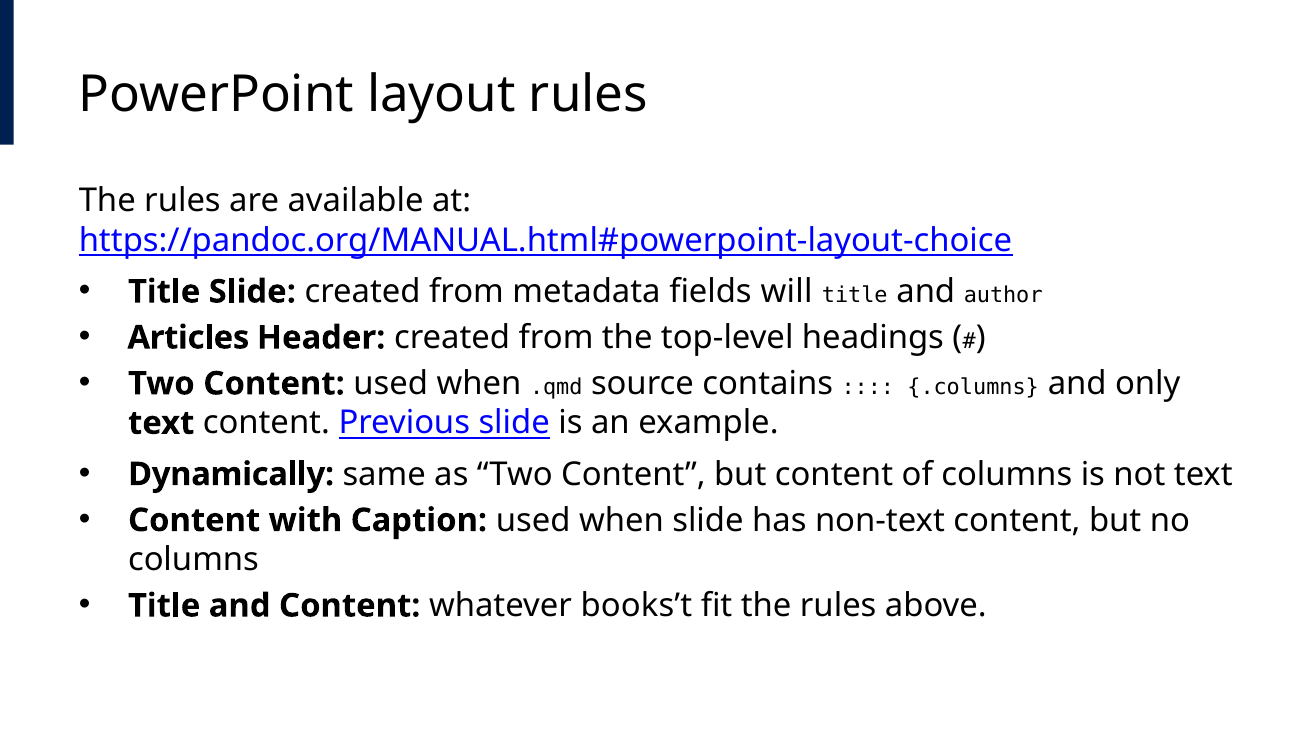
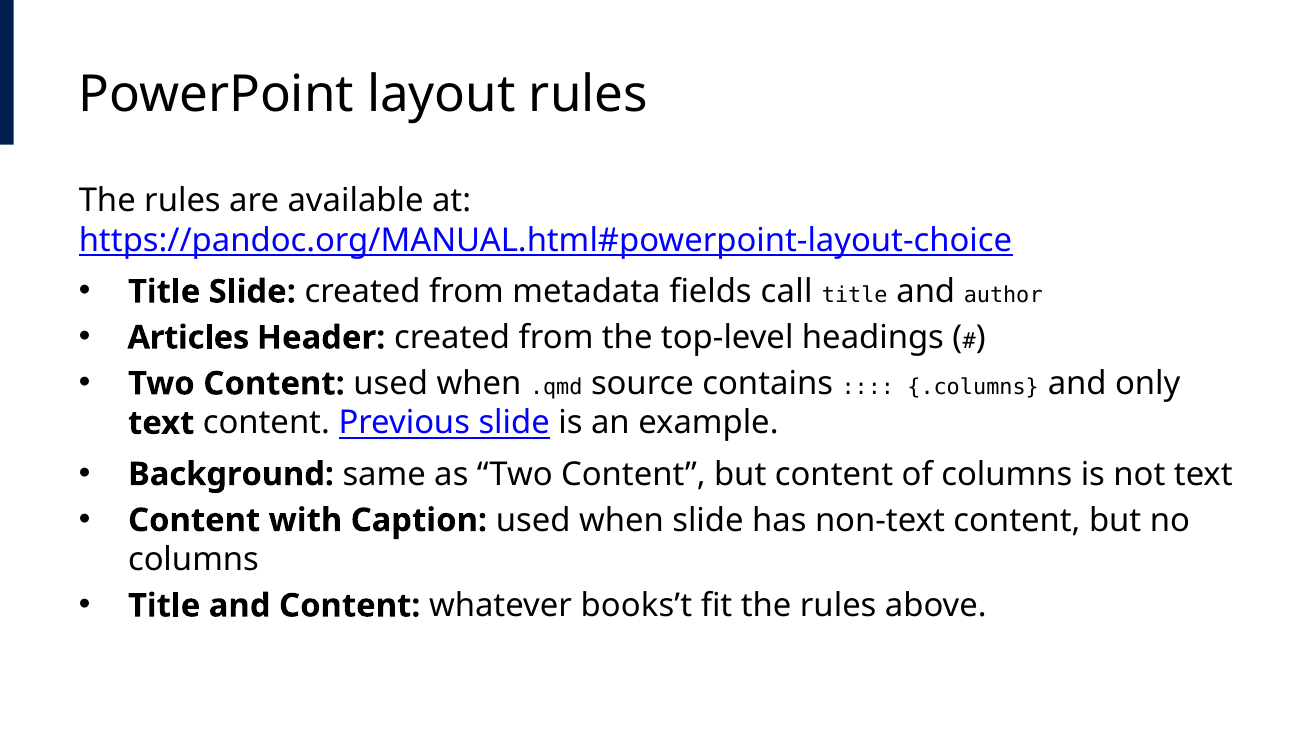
will: will -> call
Dynamically: Dynamically -> Background
